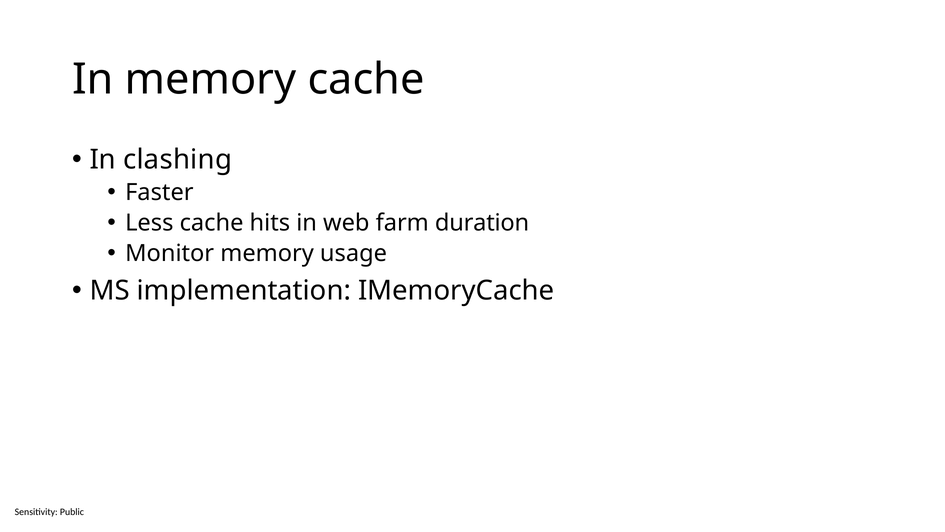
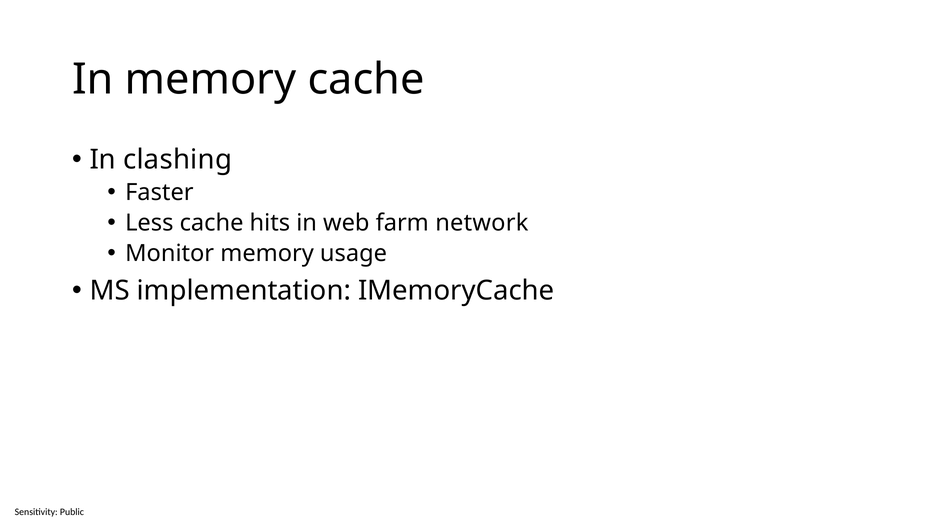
duration: duration -> network
